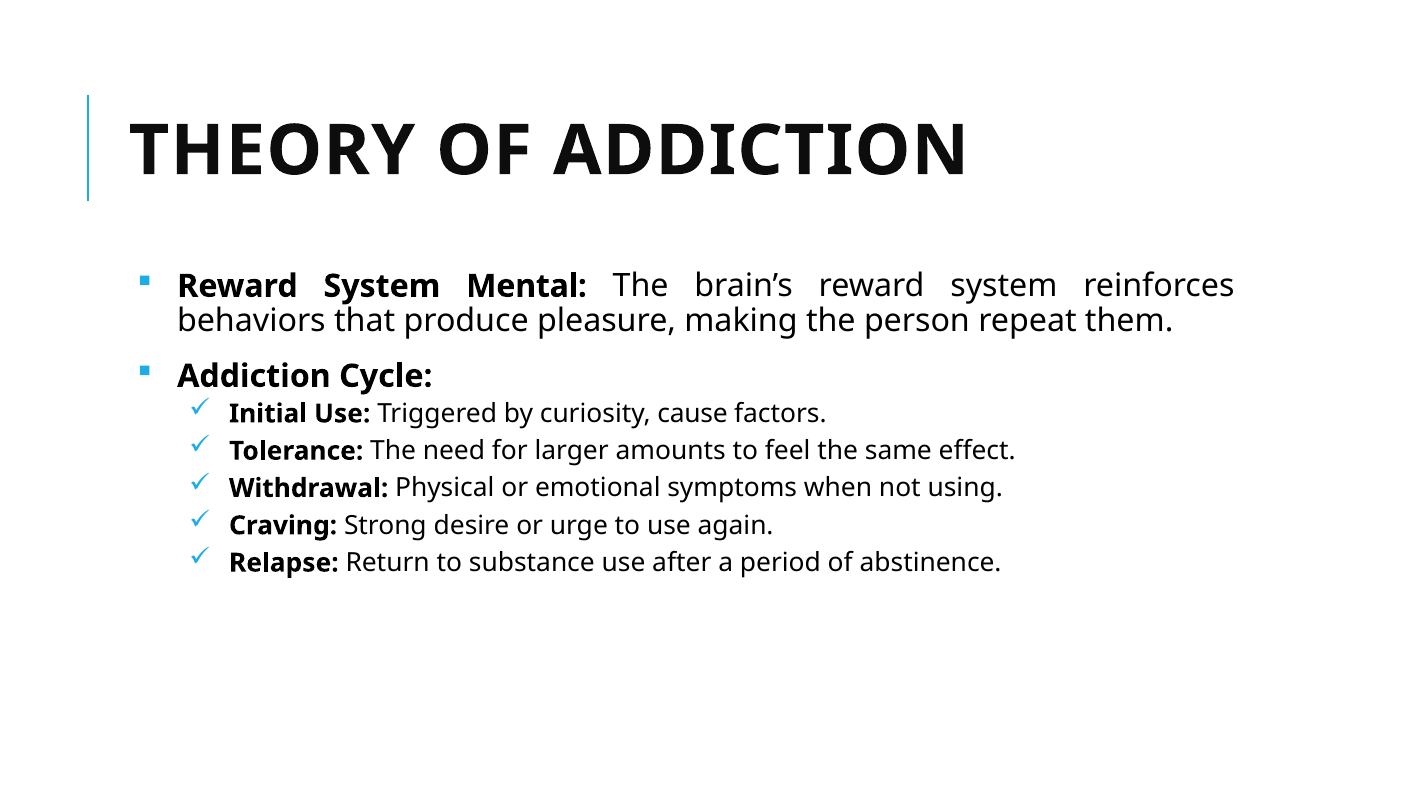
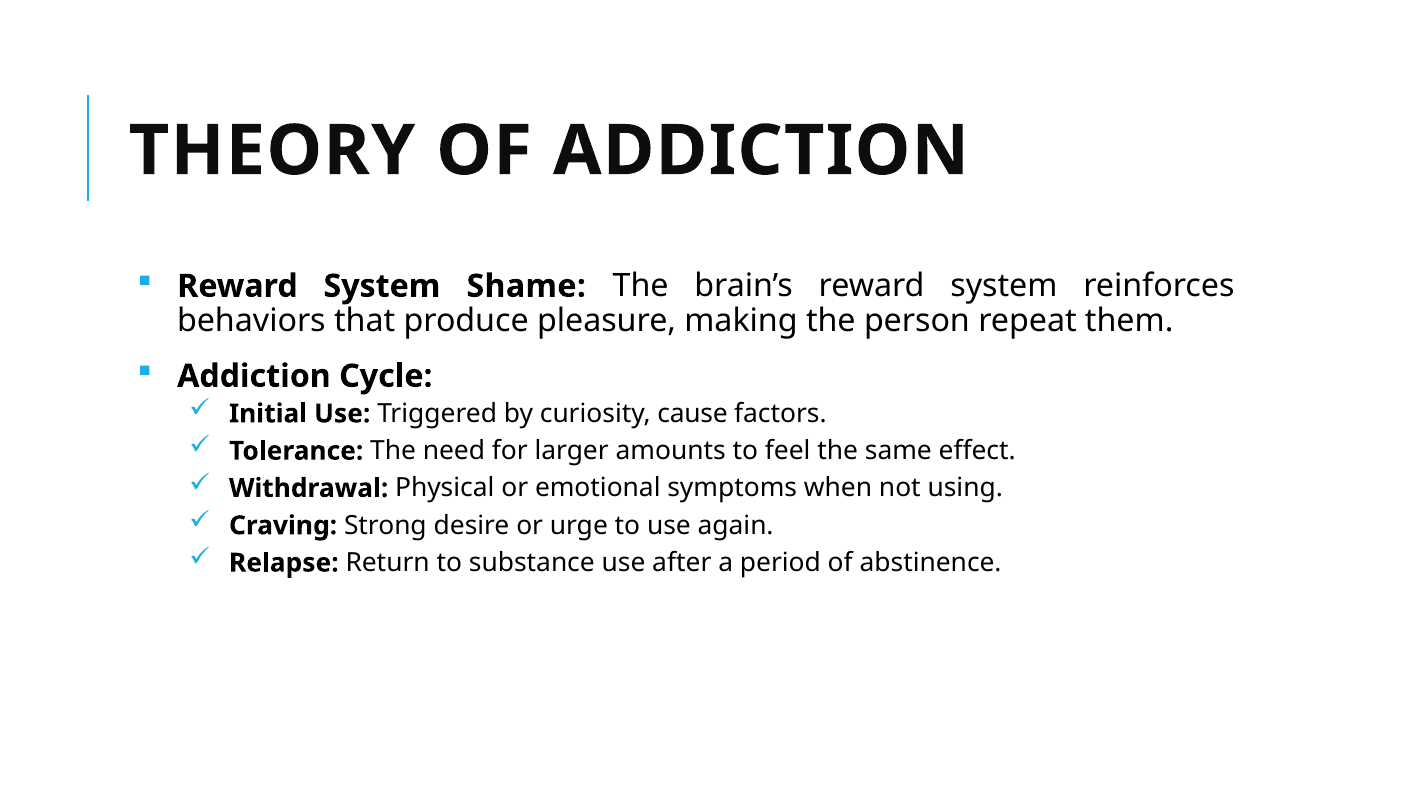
Mental: Mental -> Shame
